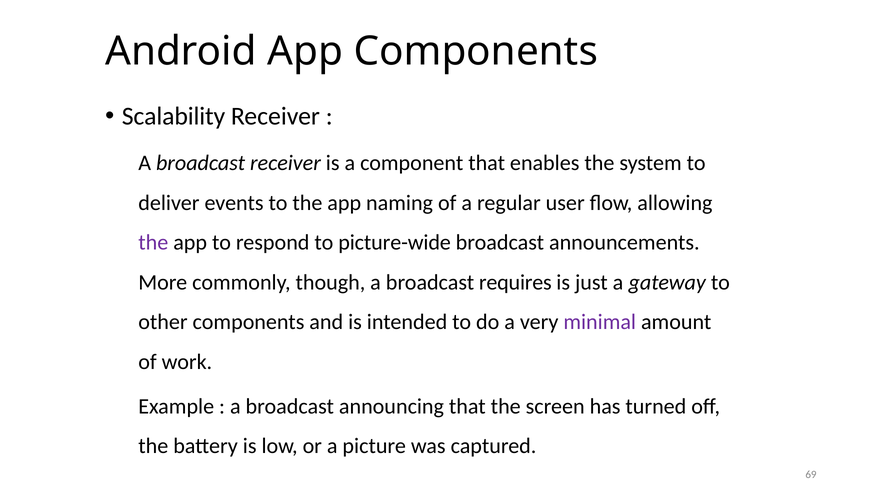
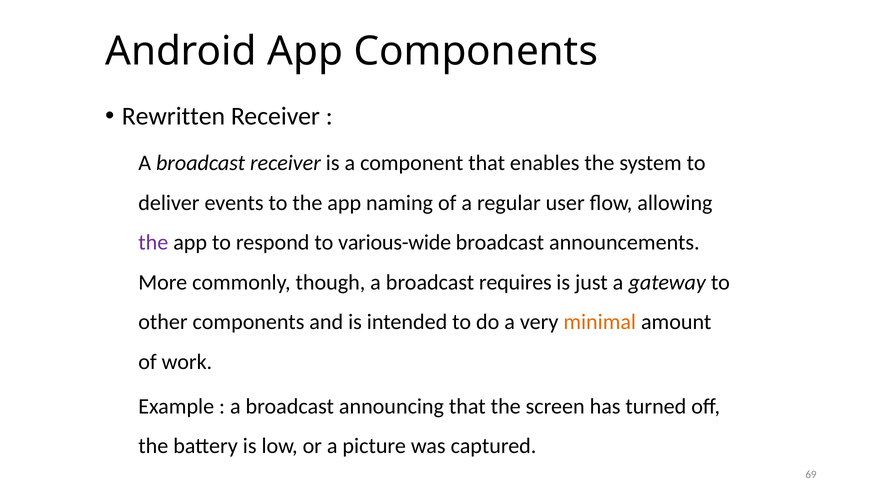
Scalability: Scalability -> Rewritten
picture-wide: picture-wide -> various-wide
minimal colour: purple -> orange
